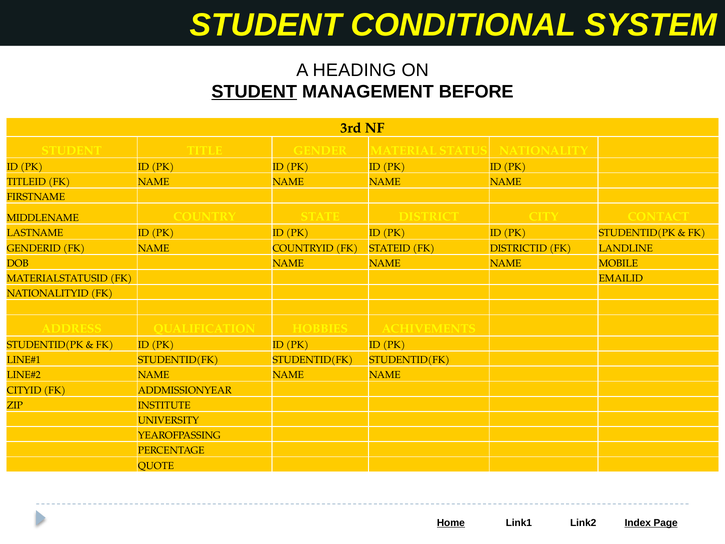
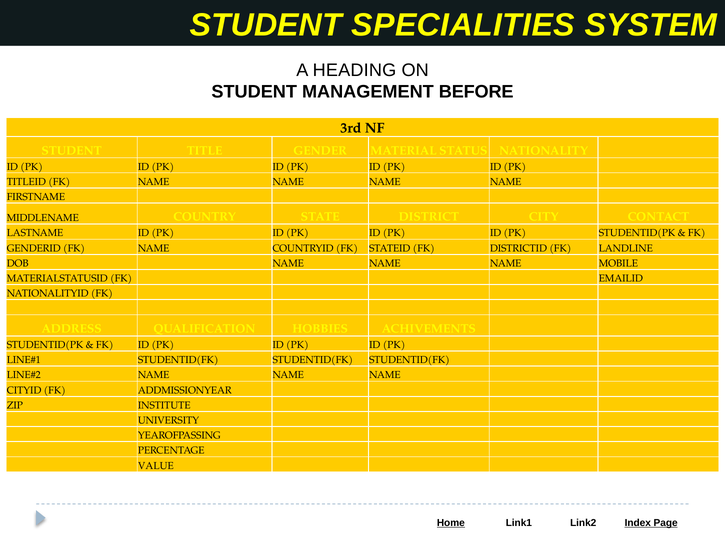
CONDITIONAL: CONDITIONAL -> SPECIALITIES
STUDENT at (254, 92) underline: present -> none
QUOTE: QUOTE -> VALUE
